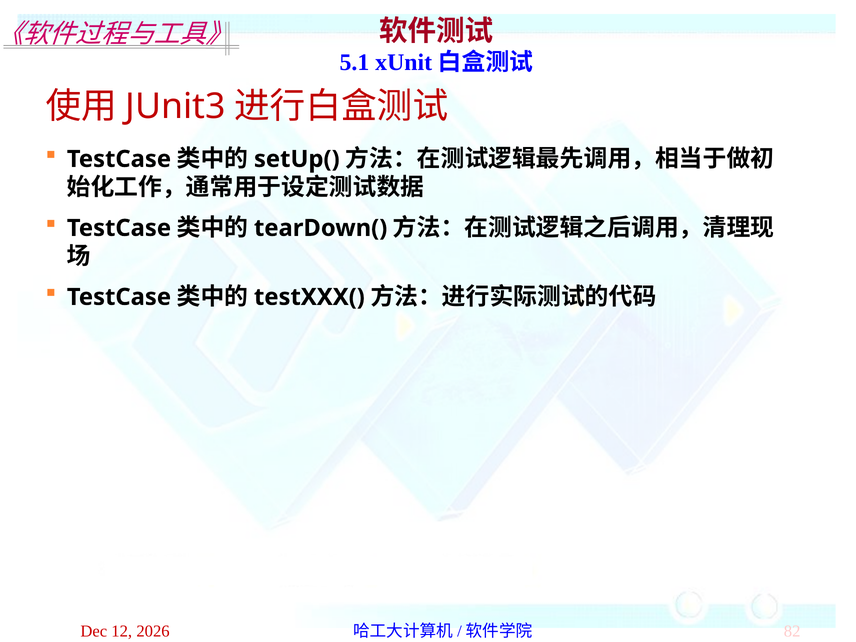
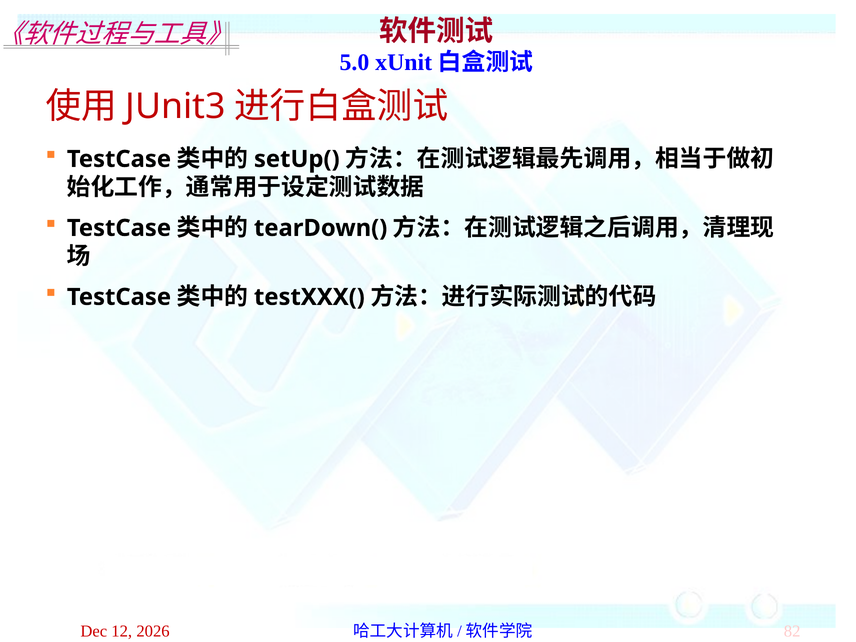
5.1: 5.1 -> 5.0
